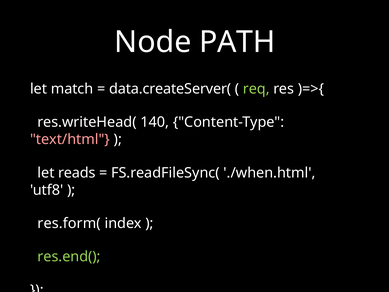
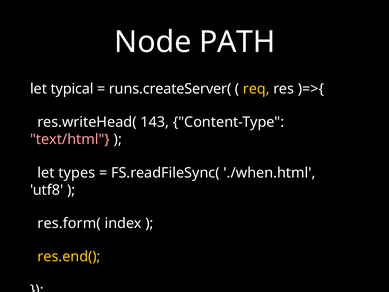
match: match -> typical
data.createServer(: data.createServer( -> runs.createServer(
req colour: light green -> yellow
140: 140 -> 143
reads: reads -> types
res.end( colour: light green -> yellow
